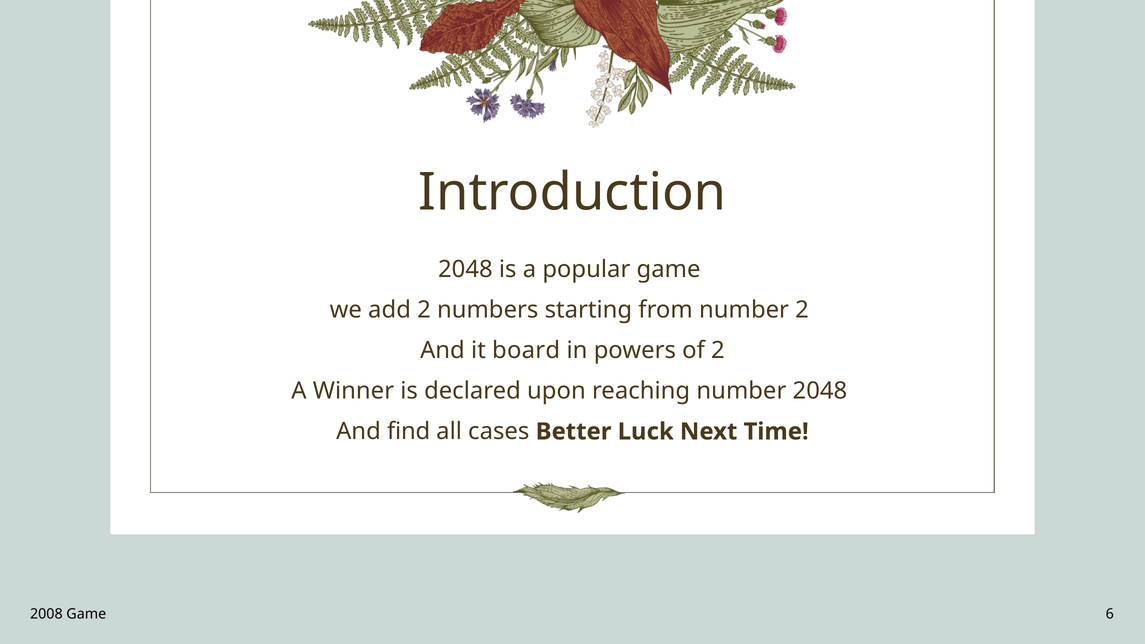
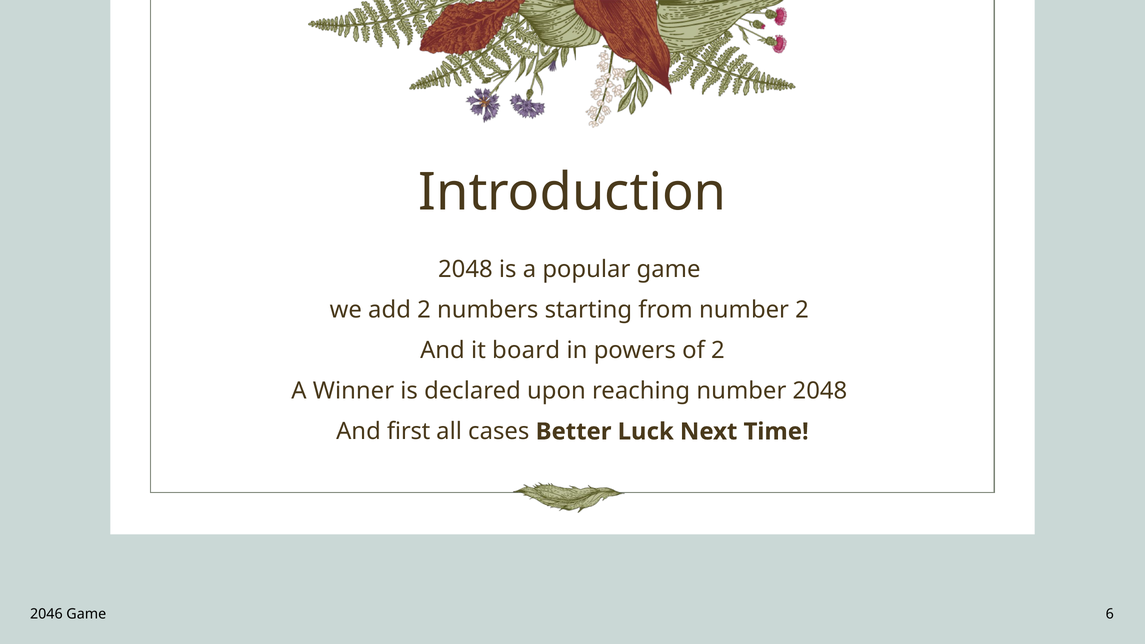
find: find -> first
2008: 2008 -> 2046
